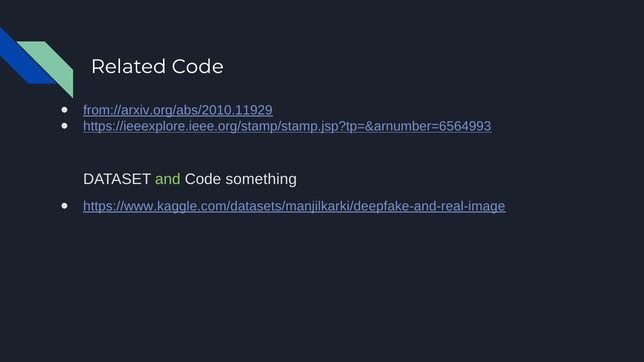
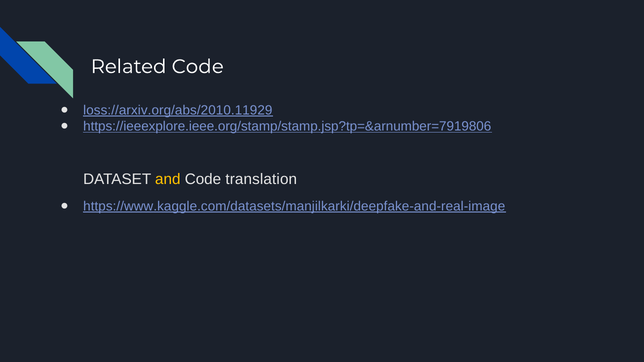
from://arxiv.org/abs/2010.11929: from://arxiv.org/abs/2010.11929 -> loss://arxiv.org/abs/2010.11929
https://ieeexplore.ieee.org/stamp/stamp.jsp?tp=&arnumber=6564993: https://ieeexplore.ieee.org/stamp/stamp.jsp?tp=&arnumber=6564993 -> https://ieeexplore.ieee.org/stamp/stamp.jsp?tp=&arnumber=7919806
and colour: light green -> yellow
something: something -> translation
